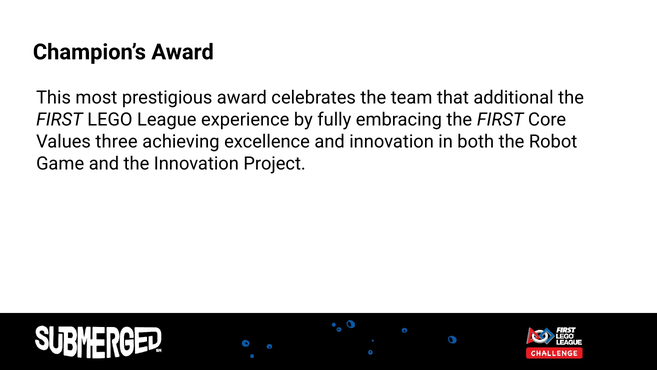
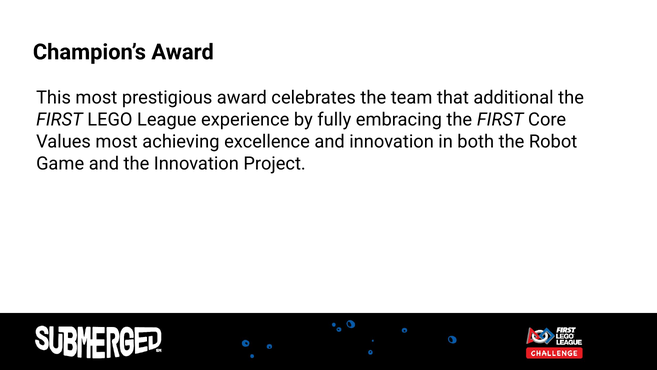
Values three: three -> most
